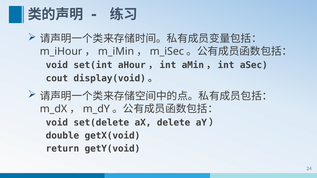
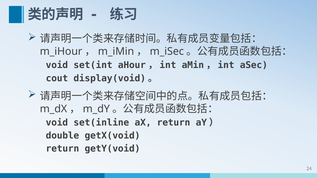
set(delete: set(delete -> set(inline
aX delete: delete -> return
